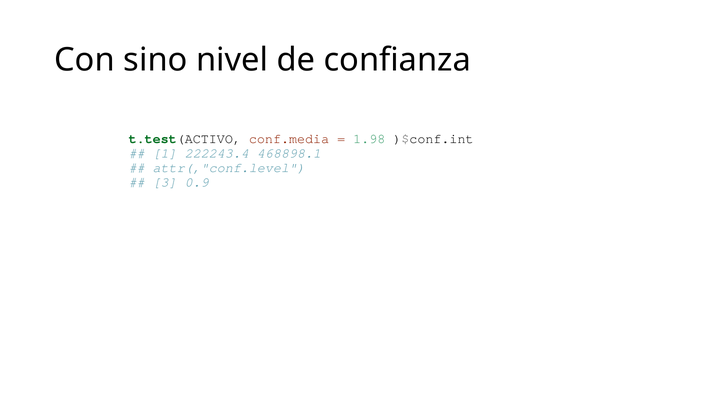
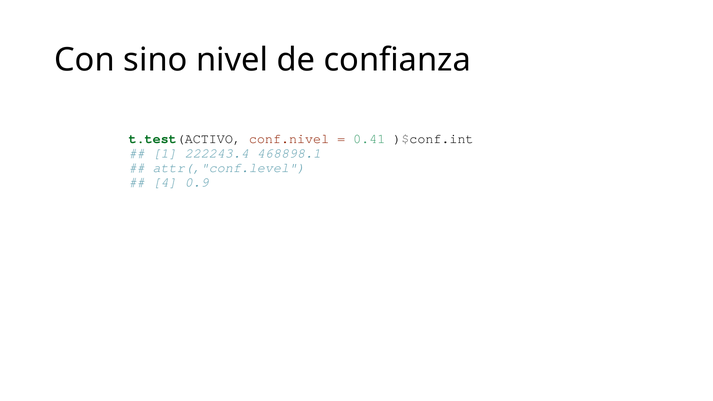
conf.media: conf.media -> conf.nivel
1.98: 1.98 -> 0.41
3: 3 -> 4
